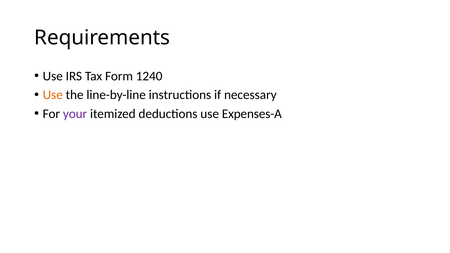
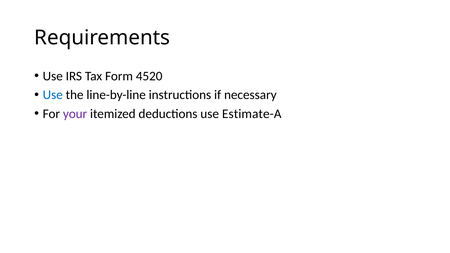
1240: 1240 -> 4520
Use at (53, 95) colour: orange -> blue
Expenses-A: Expenses-A -> Estimate-A
